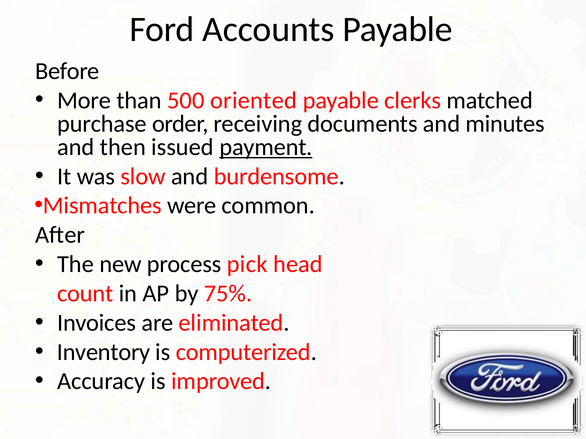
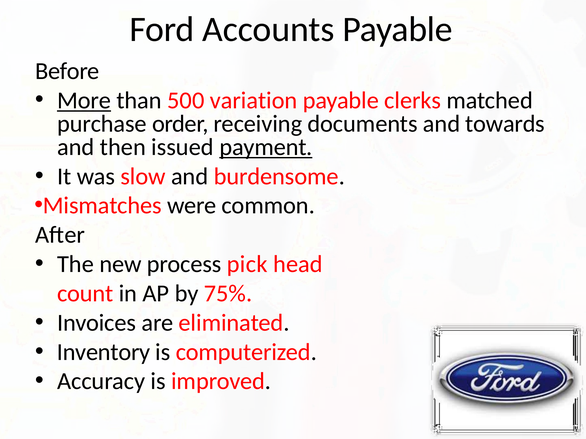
More underline: none -> present
oriented: oriented -> variation
minutes: minutes -> towards
